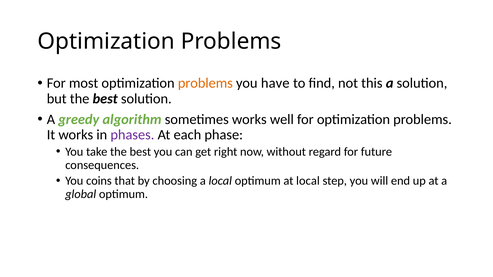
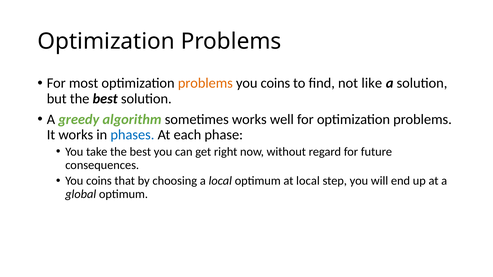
have at (275, 83): have -> coins
this: this -> like
phases colour: purple -> blue
